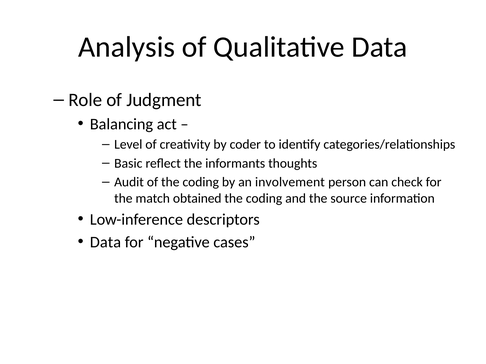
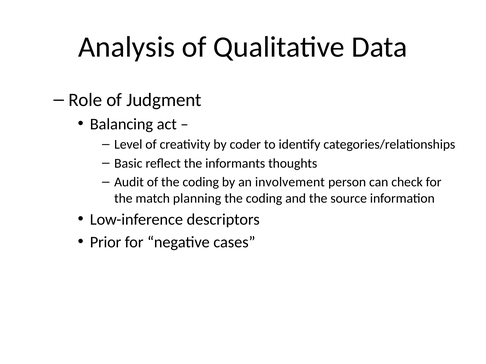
obtained: obtained -> planning
Data at (105, 243): Data -> Prior
